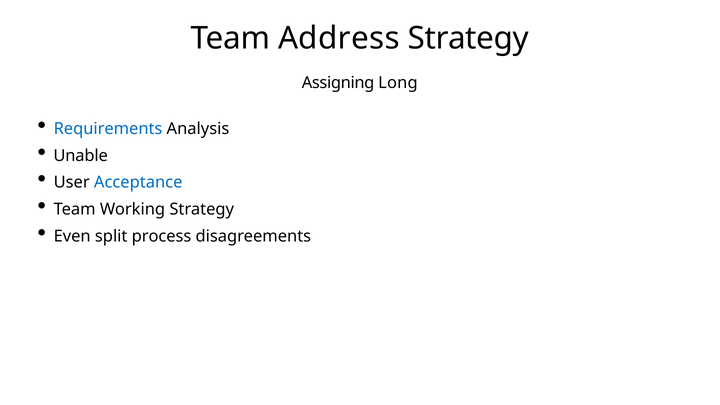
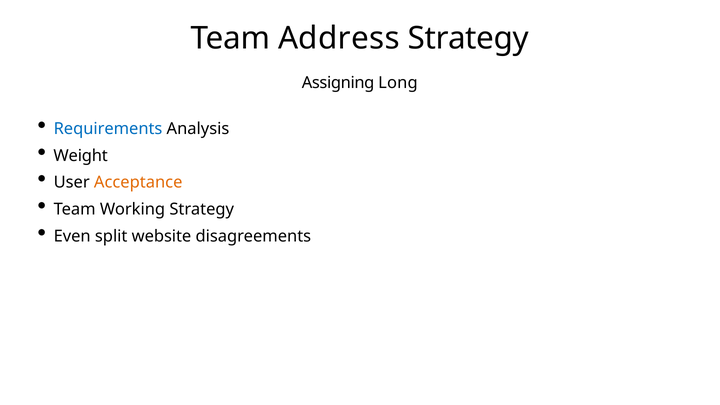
Unable: Unable -> Weight
Acceptance colour: blue -> orange
process: process -> website
